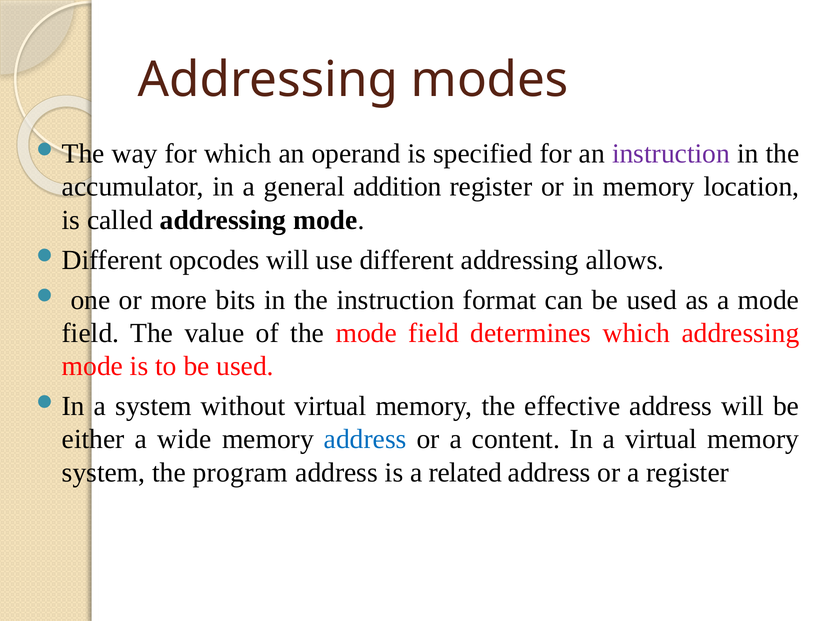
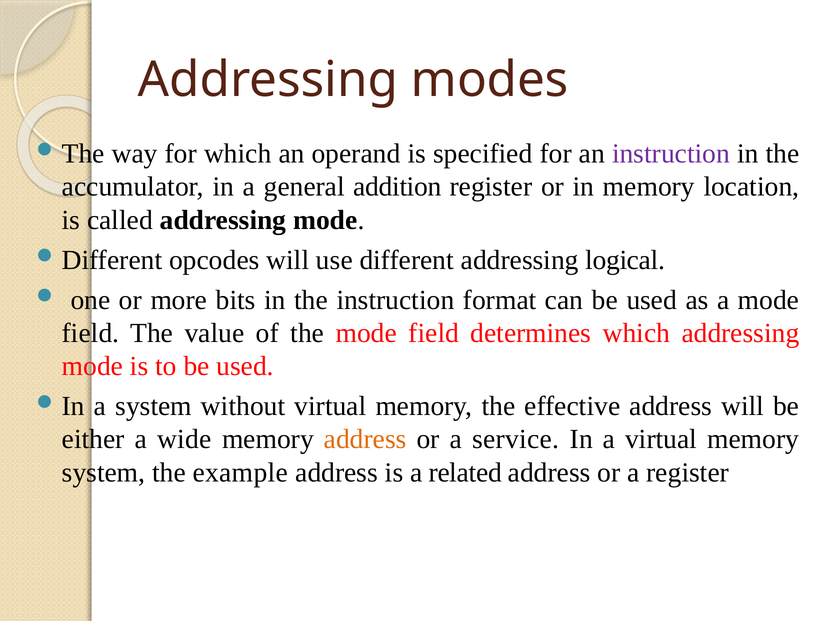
allows: allows -> logical
address at (365, 439) colour: blue -> orange
content: content -> service
program: program -> example
